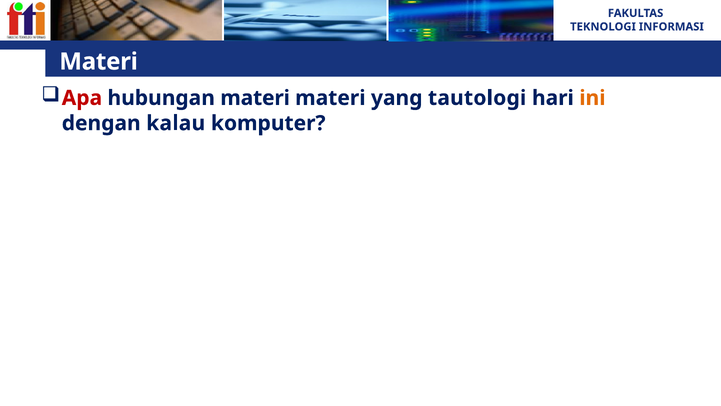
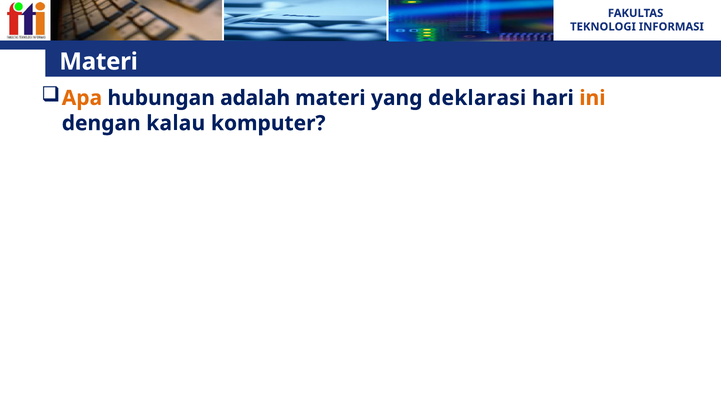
Apa colour: red -> orange
hubungan materi: materi -> adalah
tautologi: tautologi -> deklarasi
